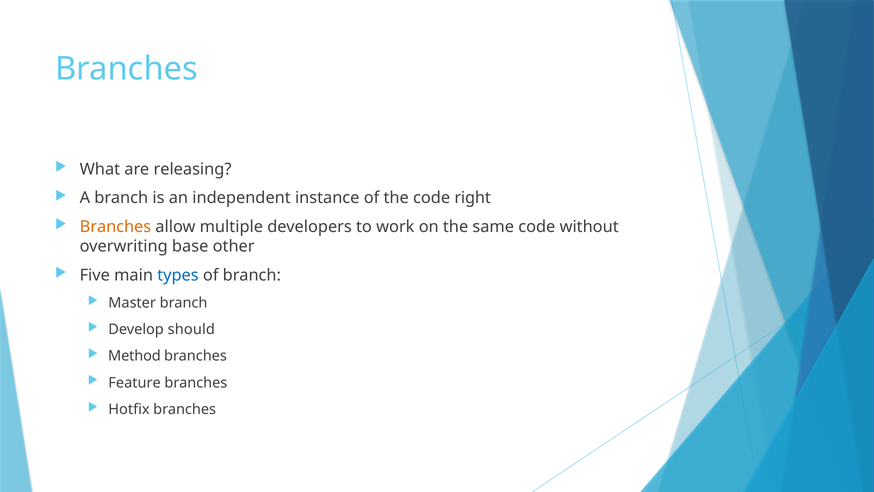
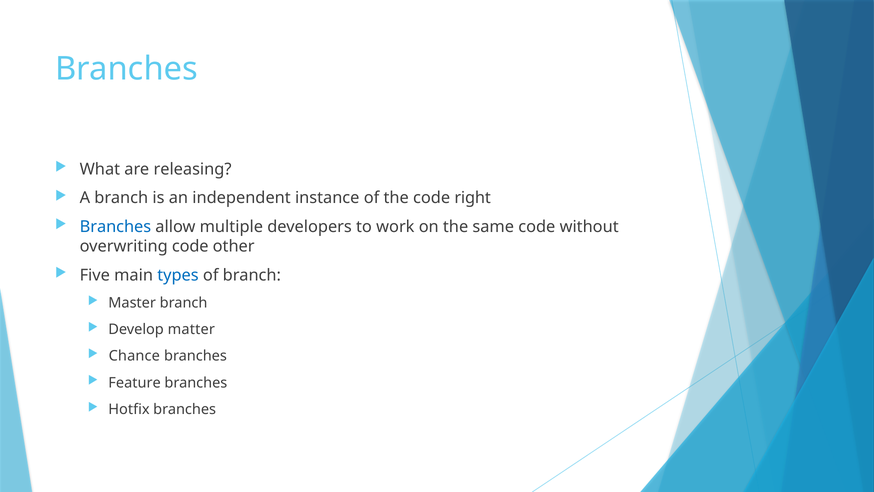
Branches at (115, 227) colour: orange -> blue
overwriting base: base -> code
should: should -> matter
Method: Method -> Chance
